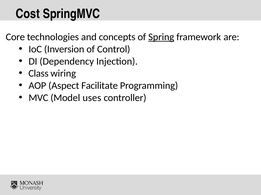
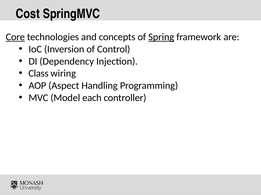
Core underline: none -> present
Facilitate: Facilitate -> Handling
uses: uses -> each
